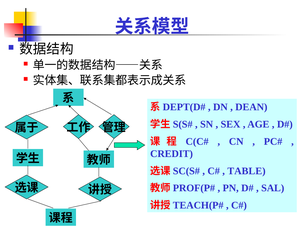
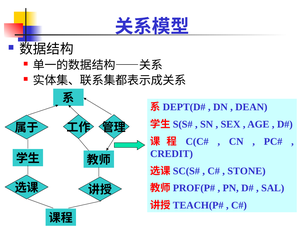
TABLE: TABLE -> STONE
